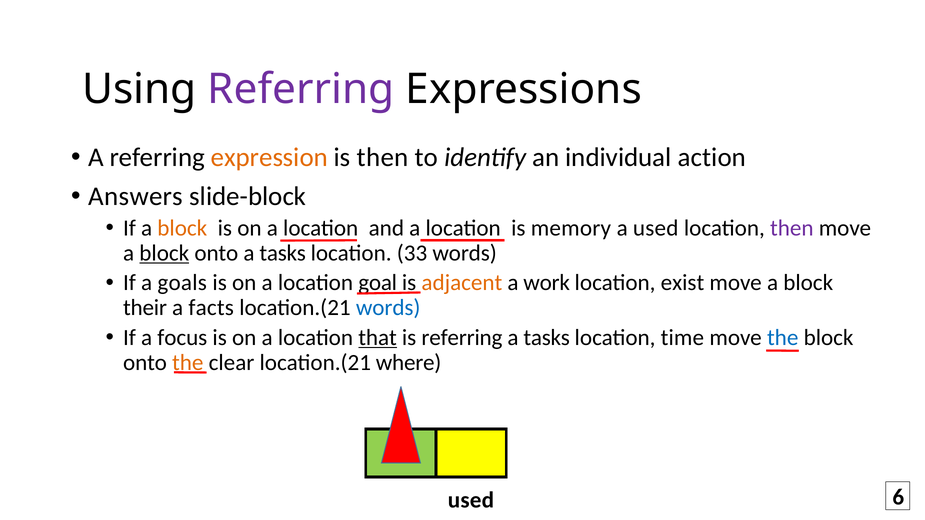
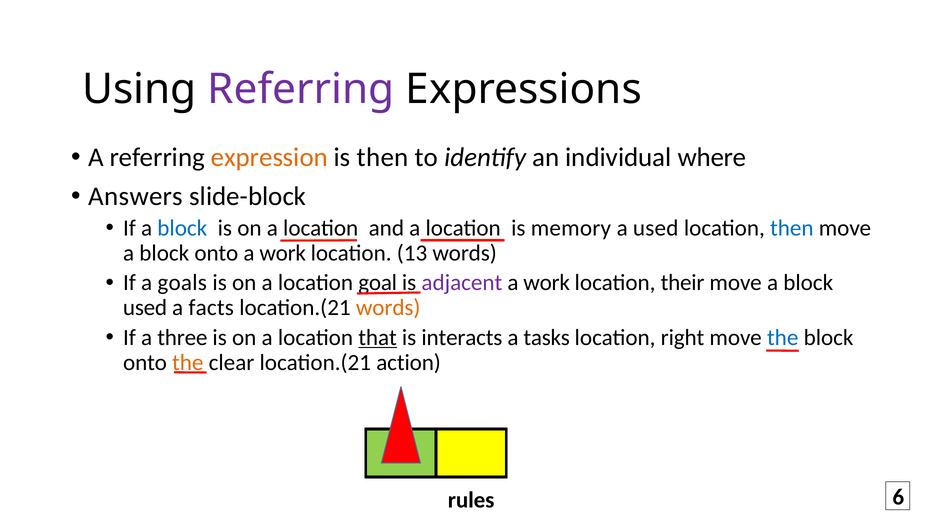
action: action -> where
block at (182, 228) colour: orange -> blue
then at (792, 228) colour: purple -> blue
block at (164, 253) underline: present -> none
onto a tasks: tasks -> work
33: 33 -> 13
adjacent colour: orange -> purple
exist: exist -> their
their at (145, 308): their -> used
words at (388, 308) colour: blue -> orange
focus: focus -> three
is referring: referring -> interacts
time: time -> right
where: where -> action
used at (471, 501): used -> rules
